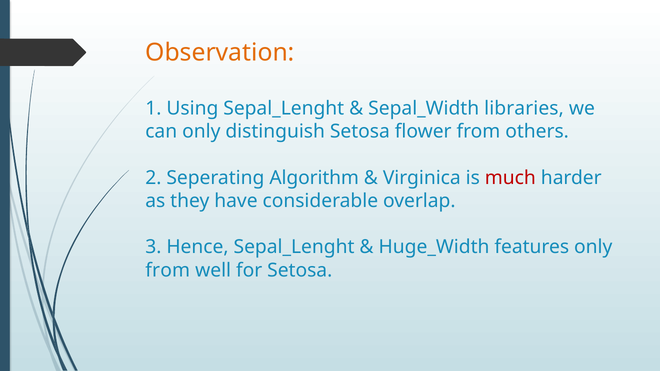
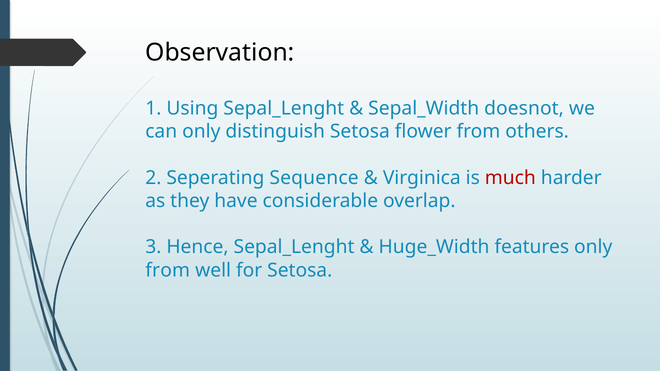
Observation colour: orange -> black
libraries: libraries -> doesnot
Algorithm: Algorithm -> Sequence
